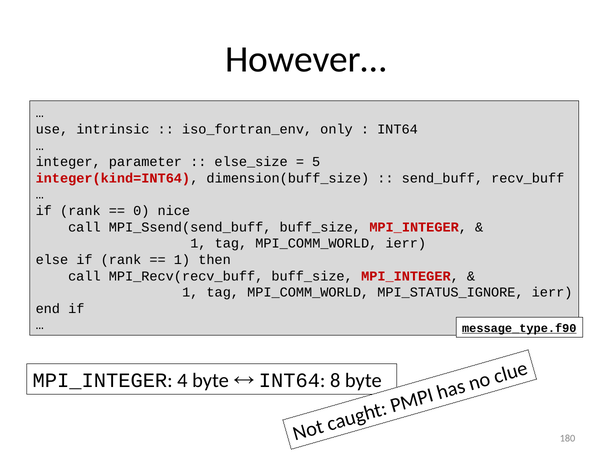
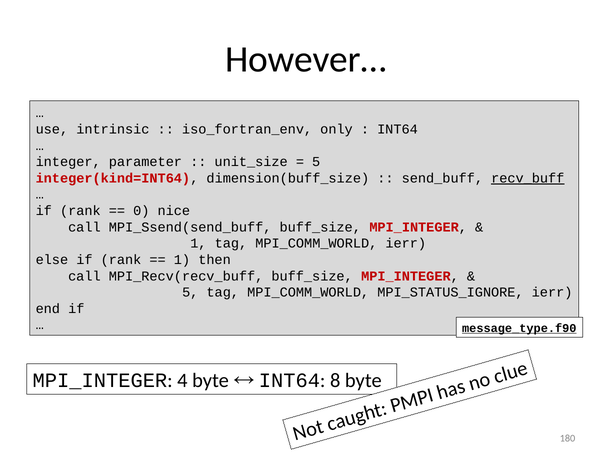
else_size: else_size -> unit_size
recv_buff underline: none -> present
1 at (190, 292): 1 -> 5
